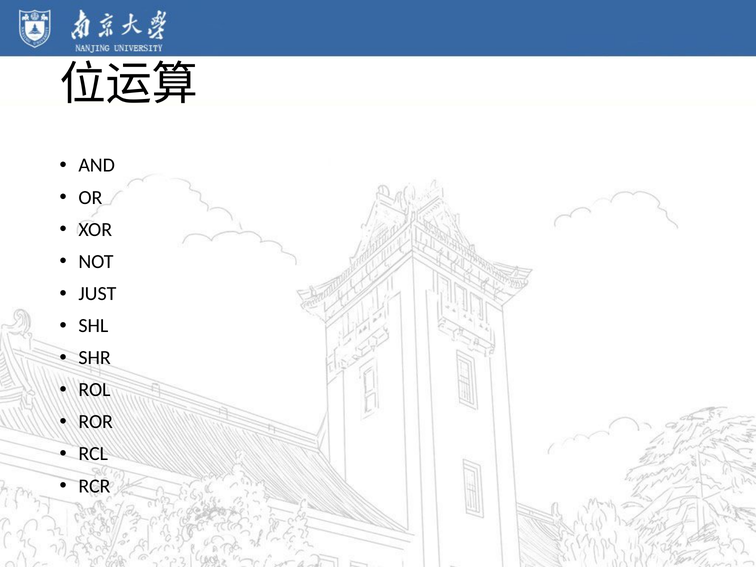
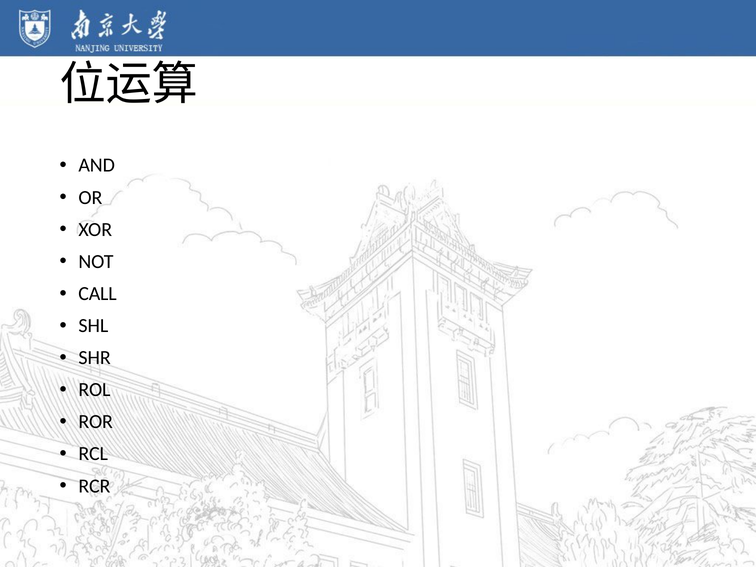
JUST: JUST -> CALL
